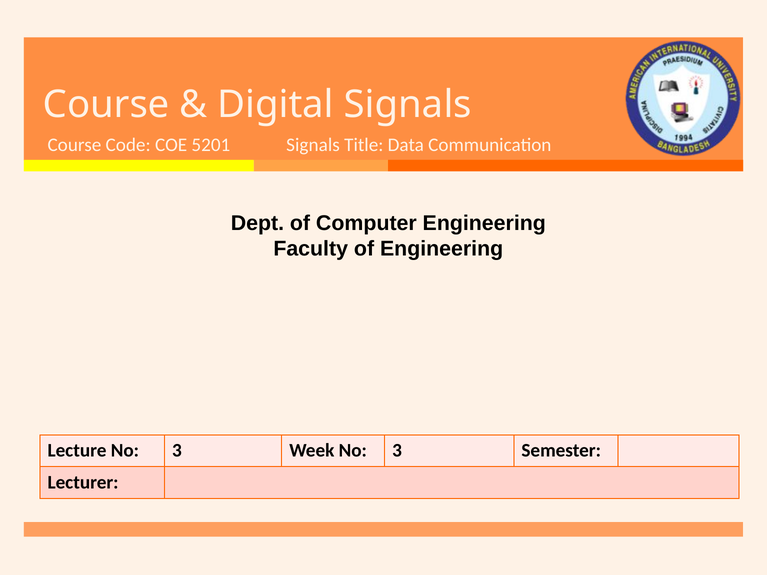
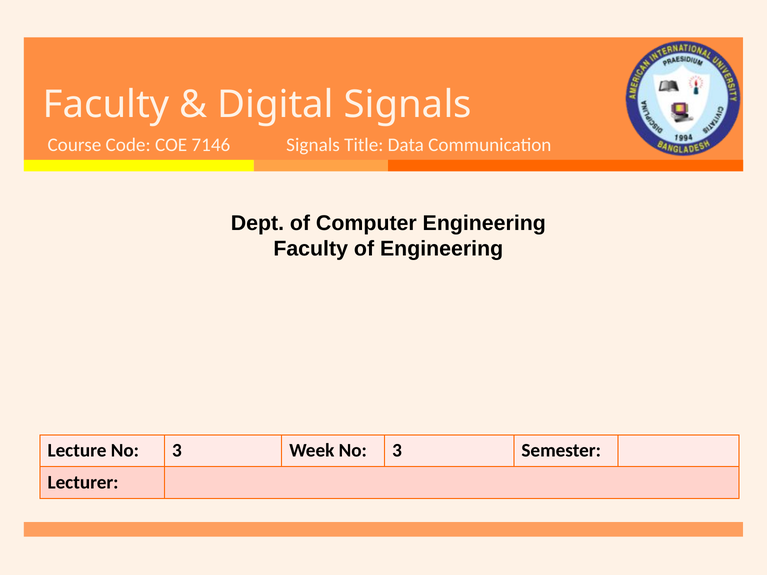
Course at (106, 105): Course -> Faculty
5201: 5201 -> 7146
